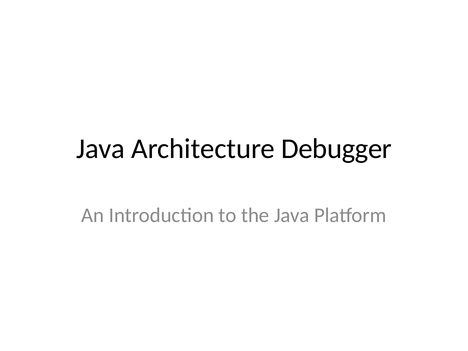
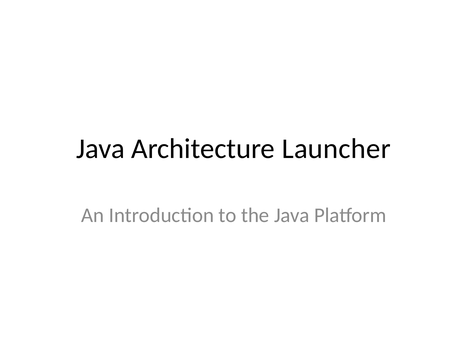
Debugger: Debugger -> Launcher
